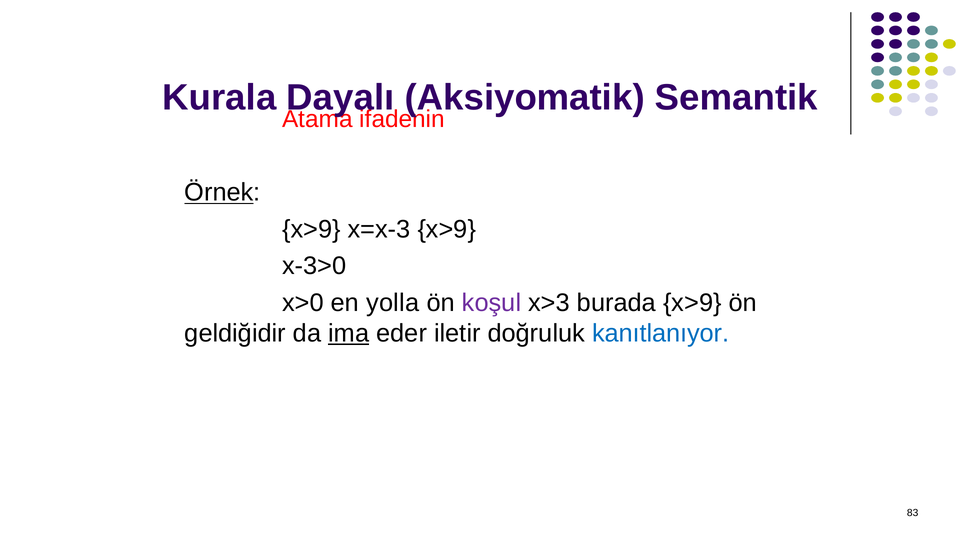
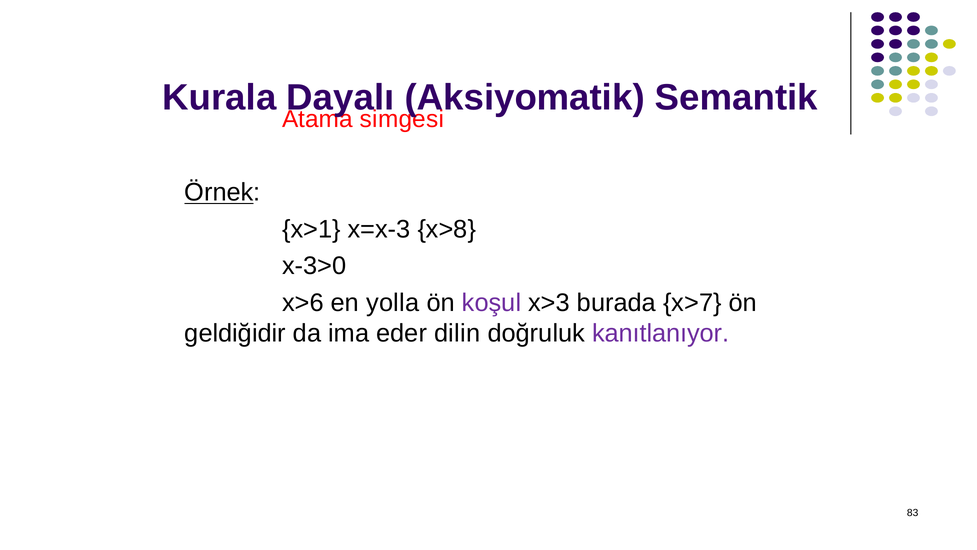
ifadenin: ifadenin -> simgesi
x>9 at (311, 229): x>9 -> x>1
x=x-3 x>9: x>9 -> x>8
x>0: x>0 -> x>6
burada x>9: x>9 -> x>7
ima underline: present -> none
iletir: iletir -> dilin
kanıtlanıyor colour: blue -> purple
